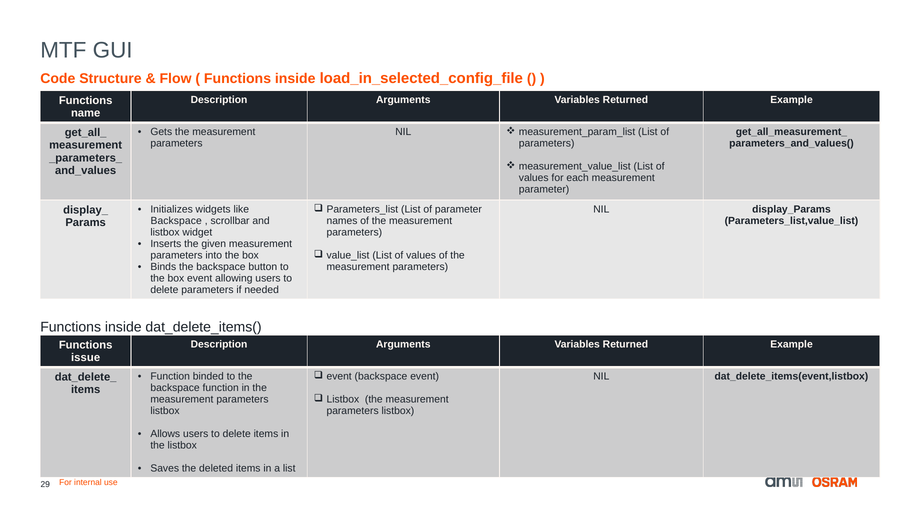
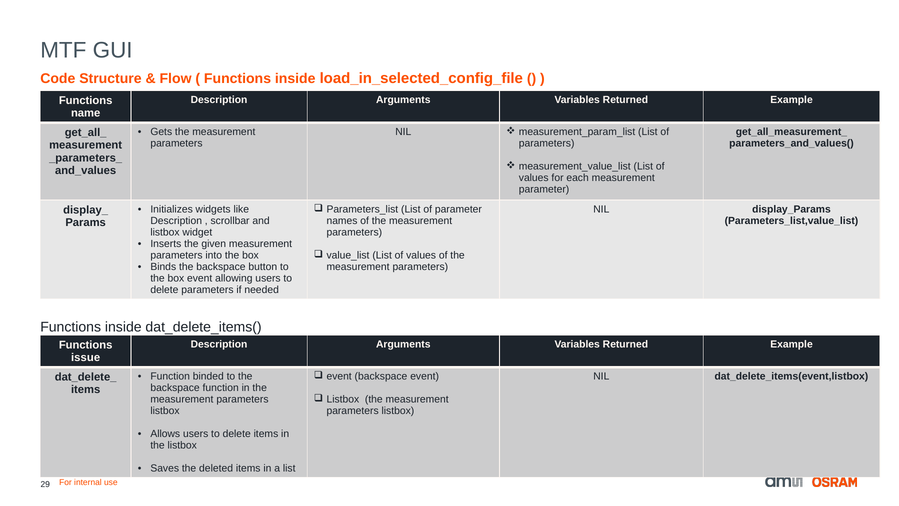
Backspace at (176, 221): Backspace -> Description
